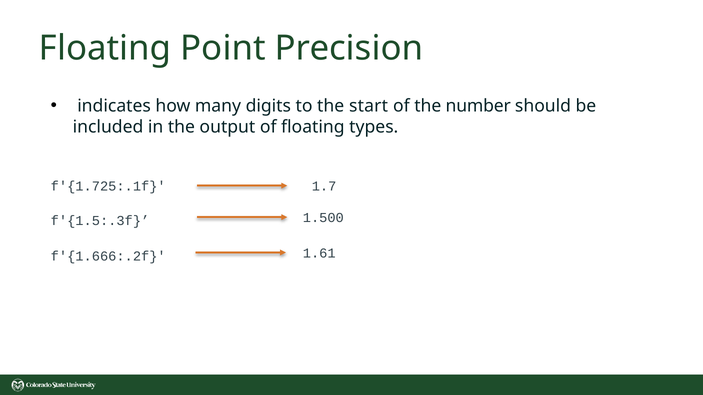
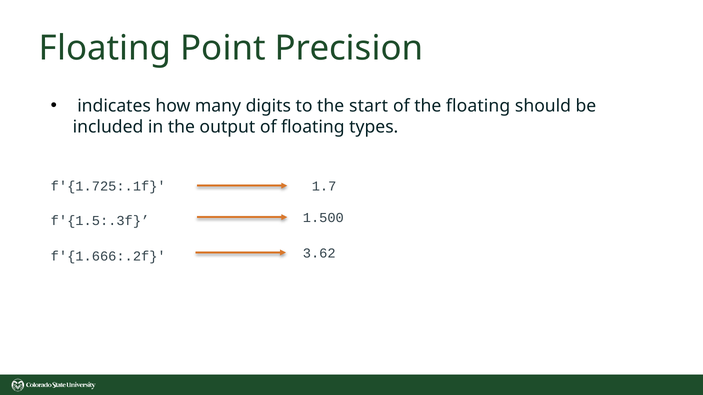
the number: number -> floating
1.61: 1.61 -> 3.62
